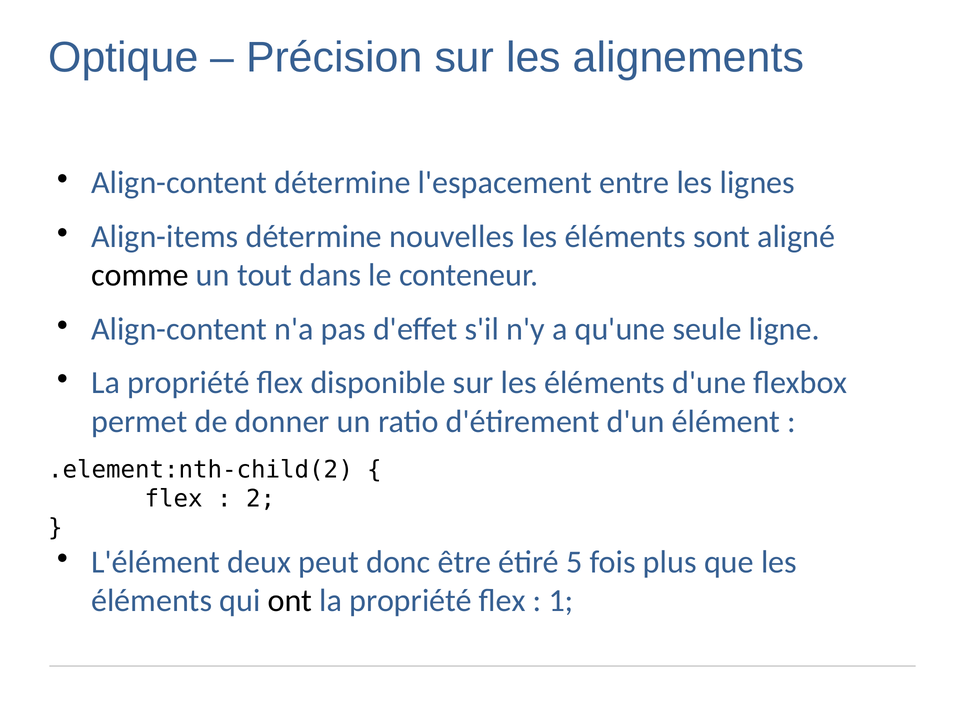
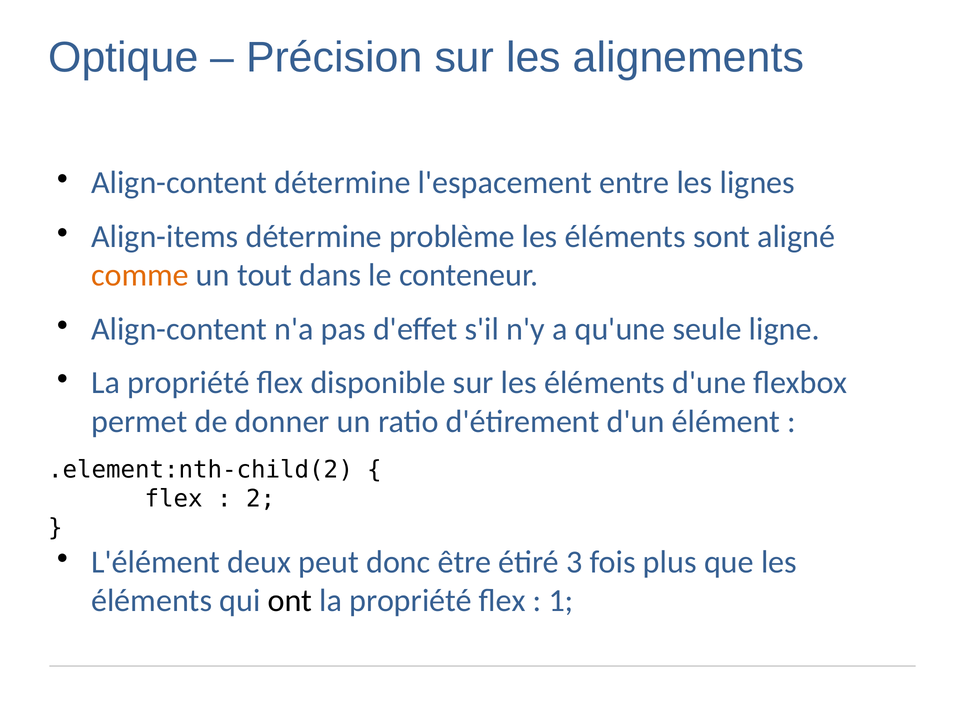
nouvelles: nouvelles -> problème
comme colour: black -> orange
5: 5 -> 3
